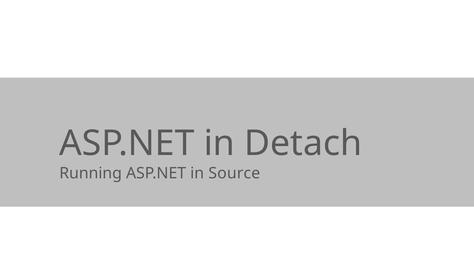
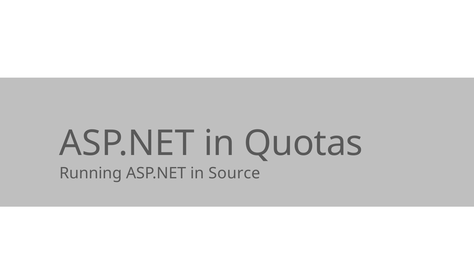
Detach: Detach -> Quotas
